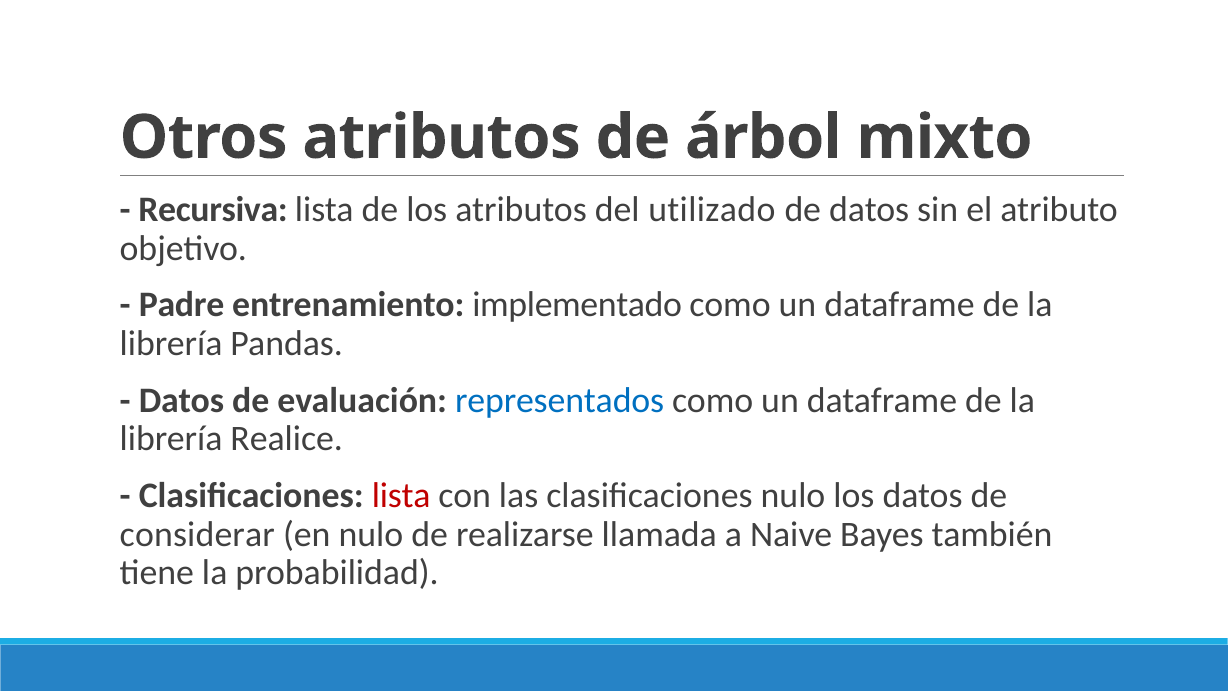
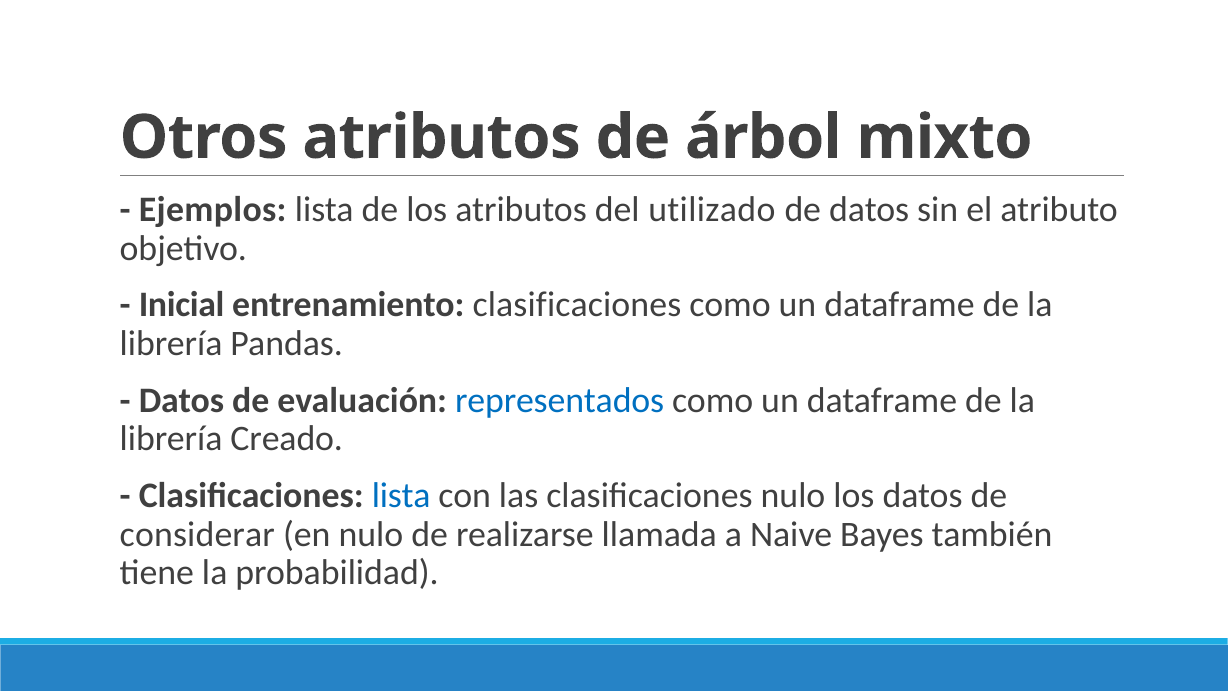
Recursiva: Recursiva -> Ejemplos
Padre: Padre -> Inicial
entrenamiento implementado: implementado -> clasificaciones
Realice: Realice -> Creado
lista at (401, 496) colour: red -> blue
